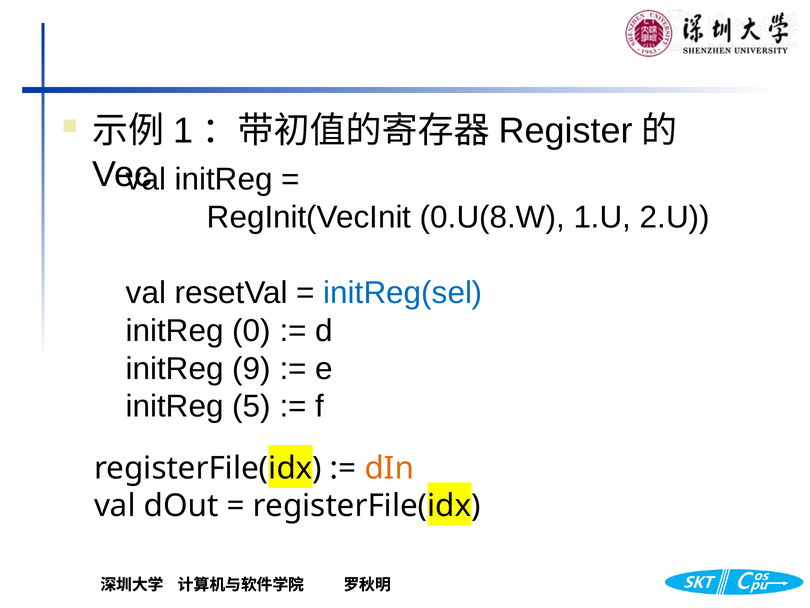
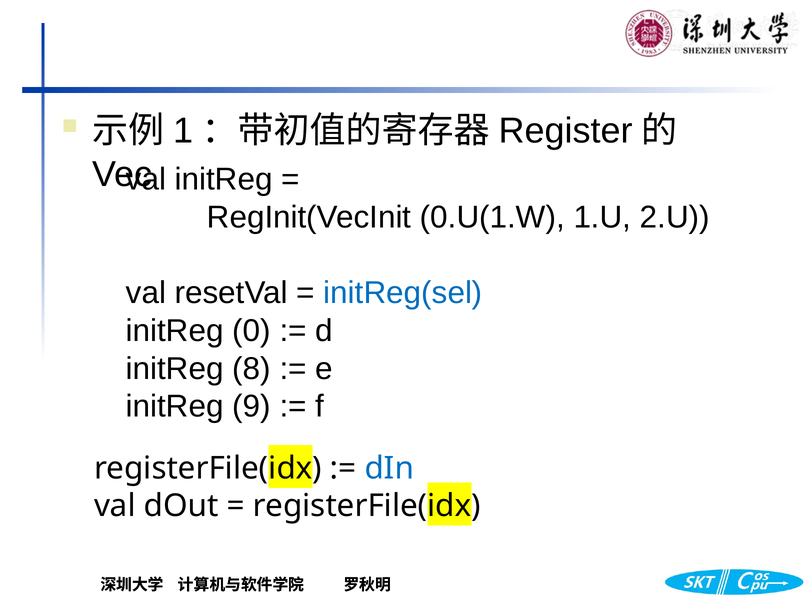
0.U(8.W: 0.U(8.W -> 0.U(1.W
9: 9 -> 8
5: 5 -> 9
dIn colour: orange -> blue
